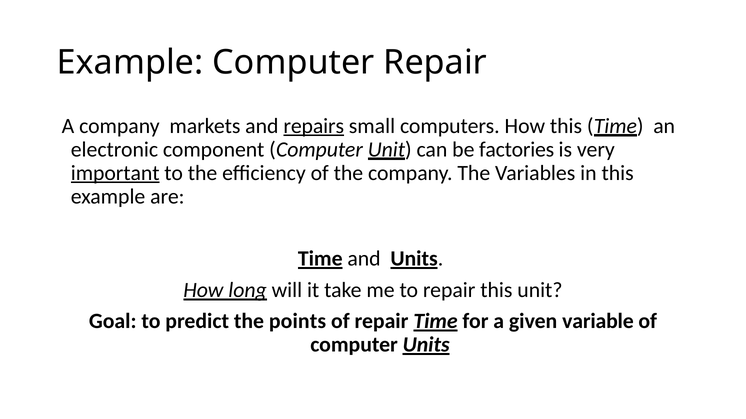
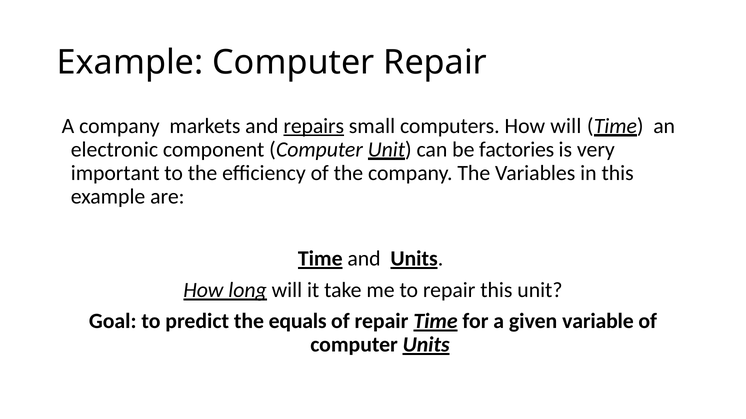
How this: this -> will
important underline: present -> none
points: points -> equals
